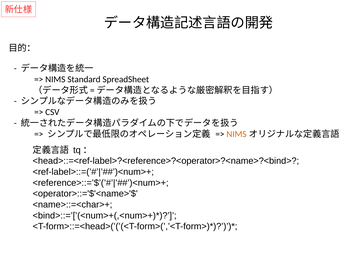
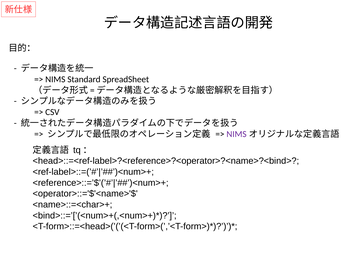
NIMS at (237, 134) colour: orange -> purple
